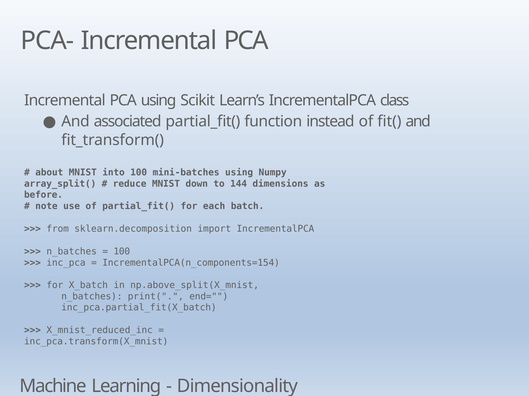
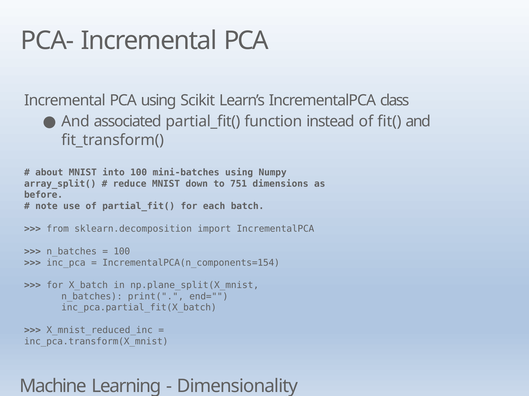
144: 144 -> 751
np.above_split(X_mnist: np.above_split(X_mnist -> np.plane_split(X_mnist
